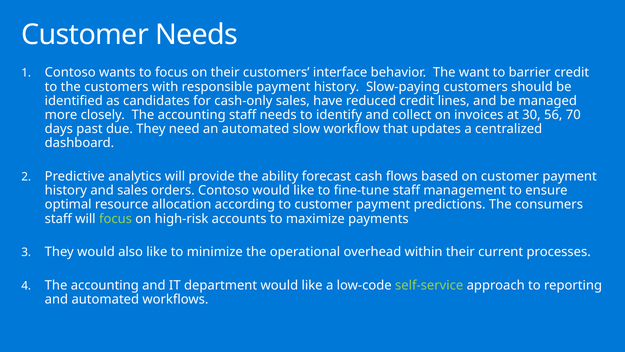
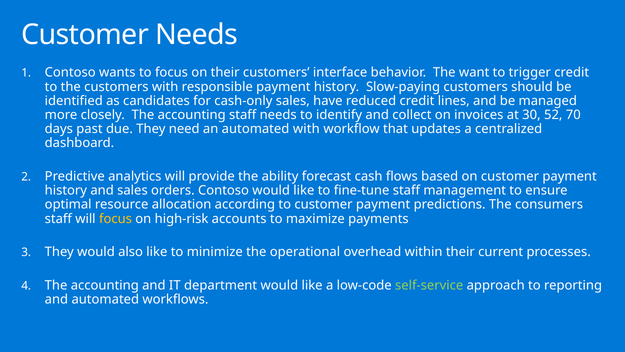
barrier: barrier -> trigger
56: 56 -> 52
automated slow: slow -> with
focus at (116, 218) colour: light green -> yellow
